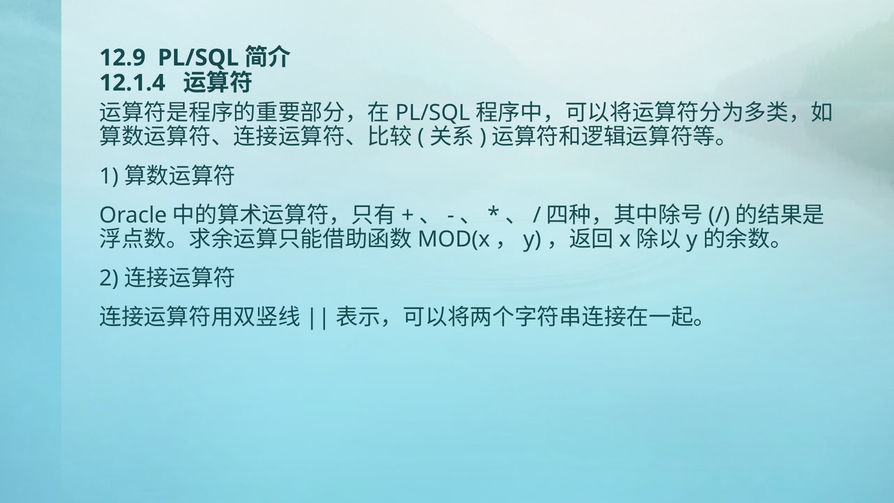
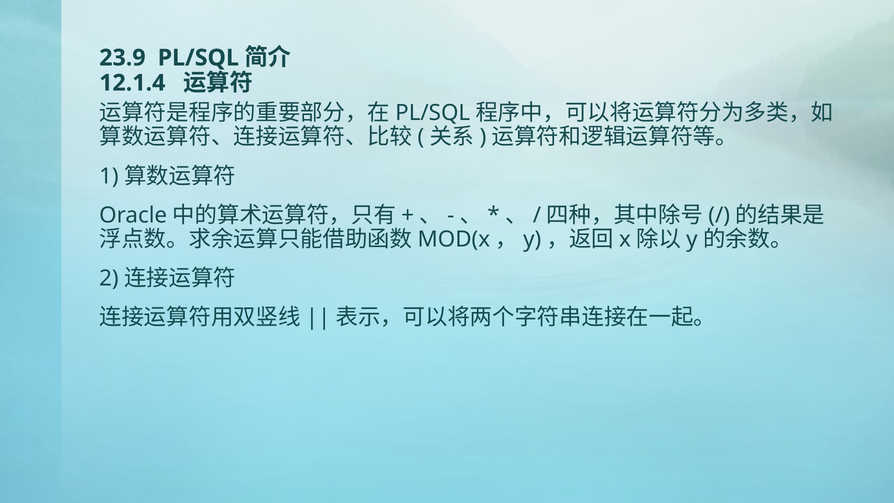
12.9: 12.9 -> 23.9
